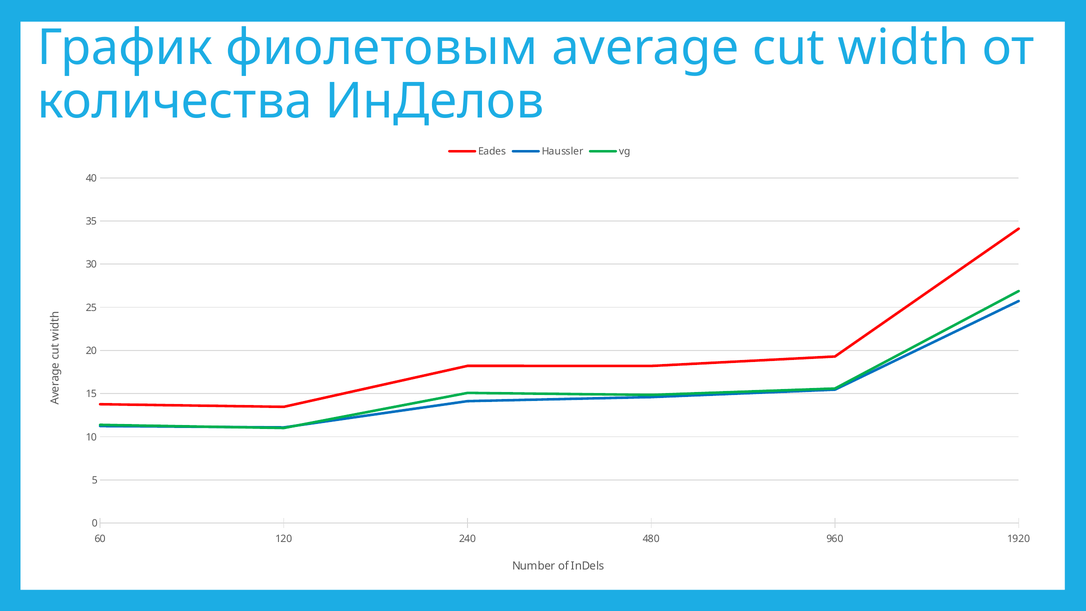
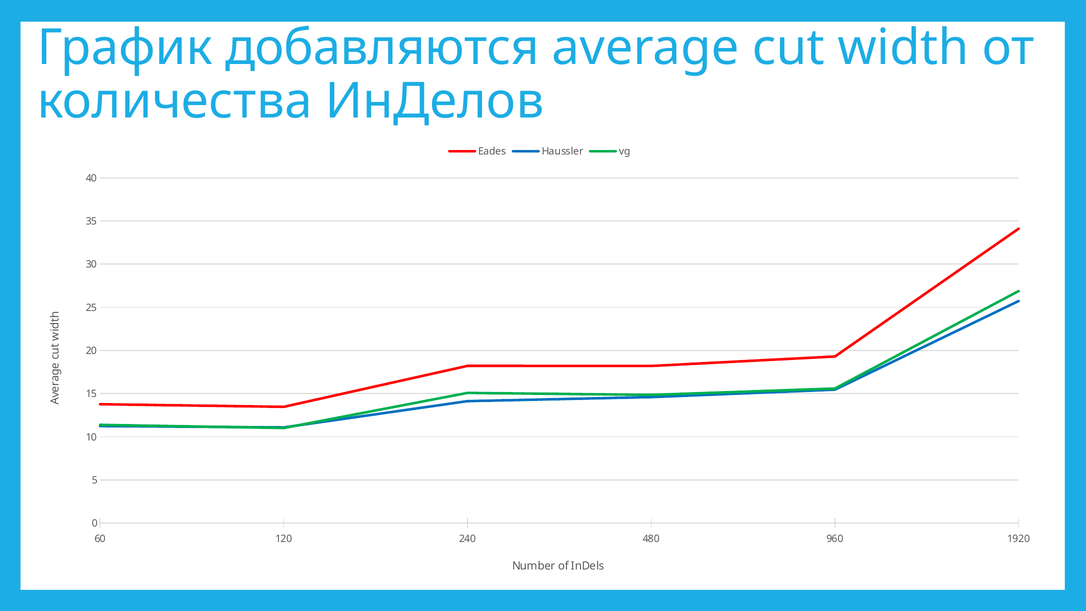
фиолетовым: фиолетовым -> добавляются
